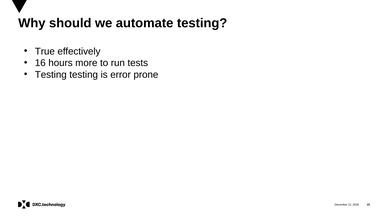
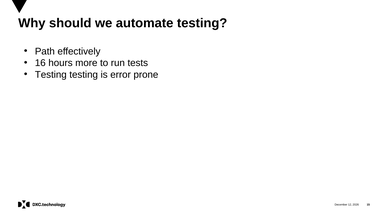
True: True -> Path
